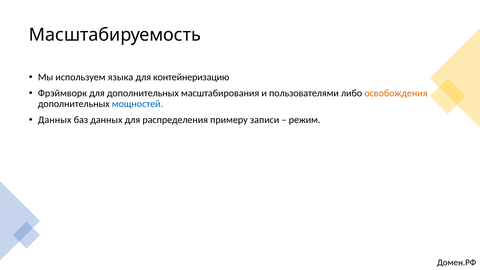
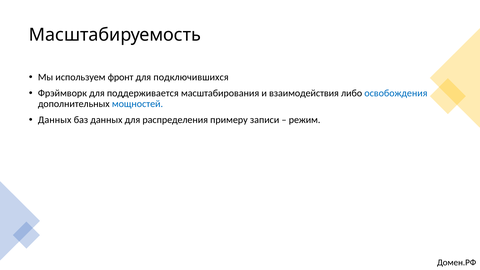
языка: языка -> фронт
контейнеризацию: контейнеризацию -> подключившихся
для дополнительных: дополнительных -> поддерживается
пользователями: пользователями -> взаимодействия
освобождения colour: orange -> blue
